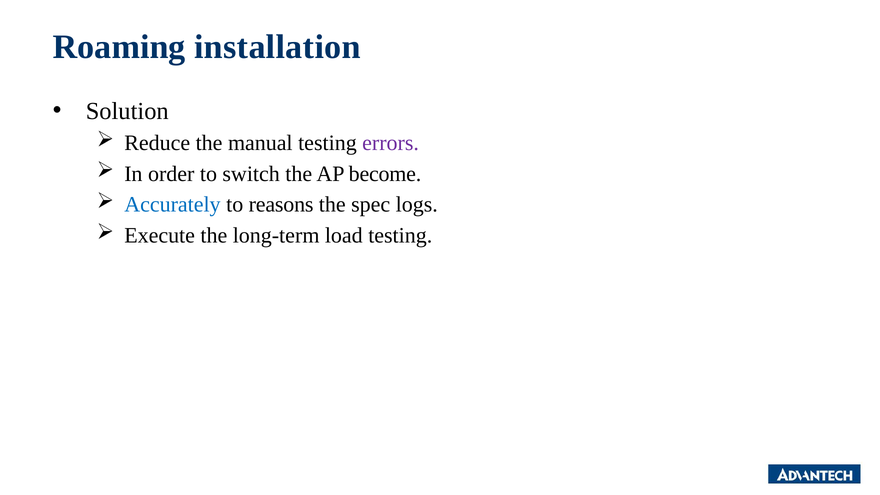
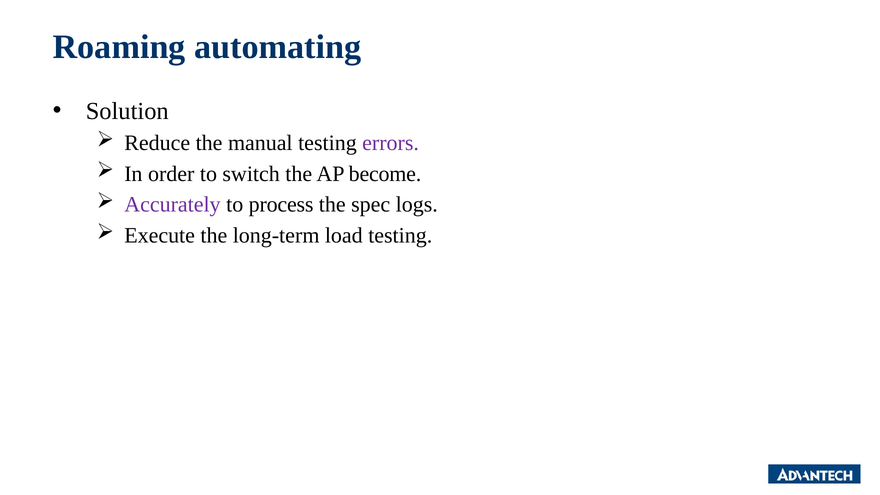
installation: installation -> automating
Accurately colour: blue -> purple
reasons: reasons -> process
